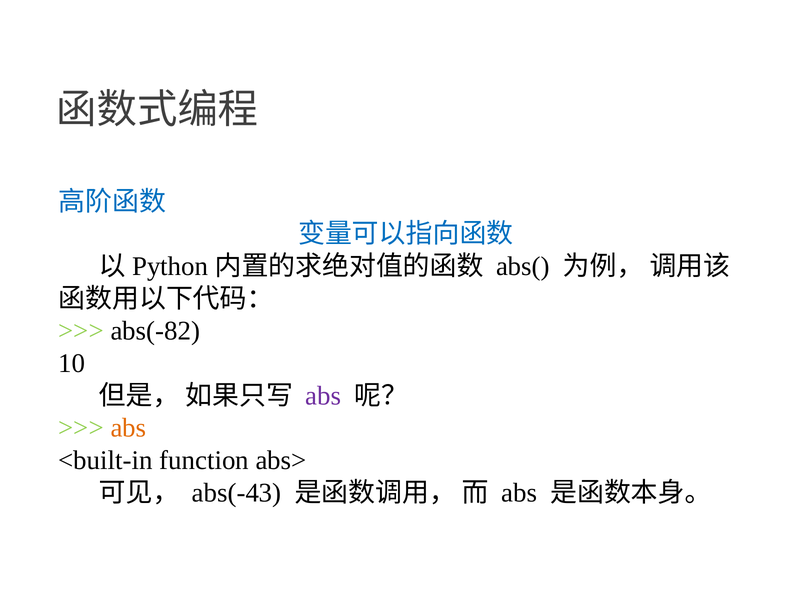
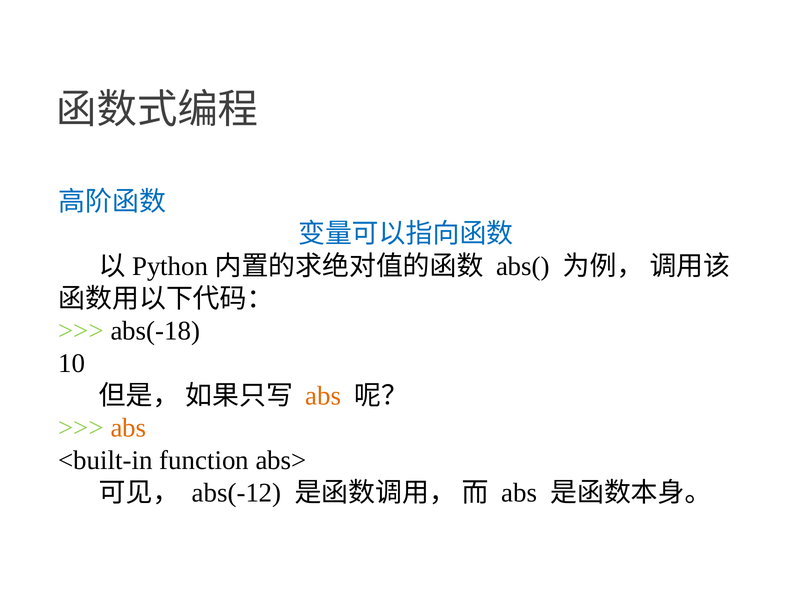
abs(-82: abs(-82 -> abs(-18
abs at (323, 395) colour: purple -> orange
abs(-43: abs(-43 -> abs(-12
